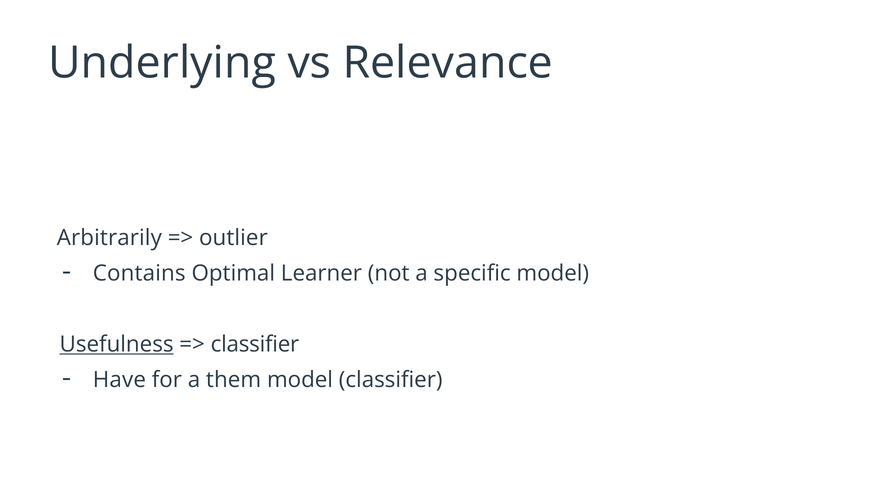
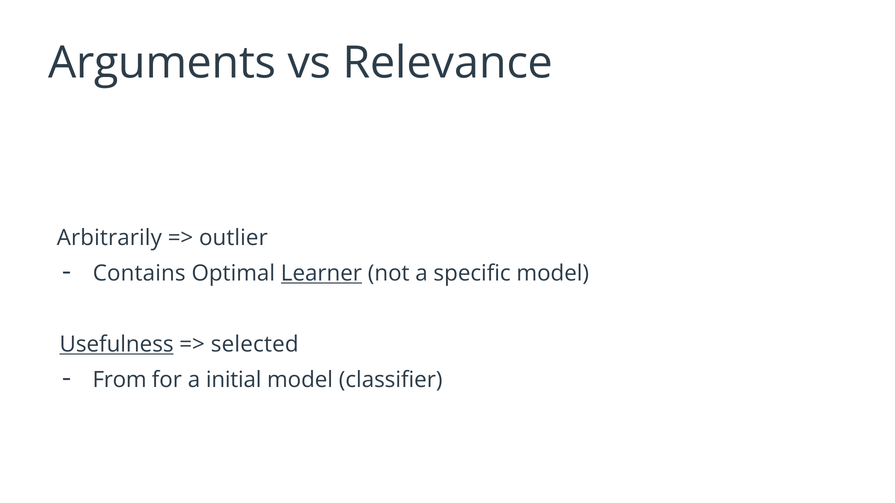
Underlying: Underlying -> Arguments
Learner underline: none -> present
classifier at (255, 345): classifier -> selected
Have: Have -> From
them: them -> initial
